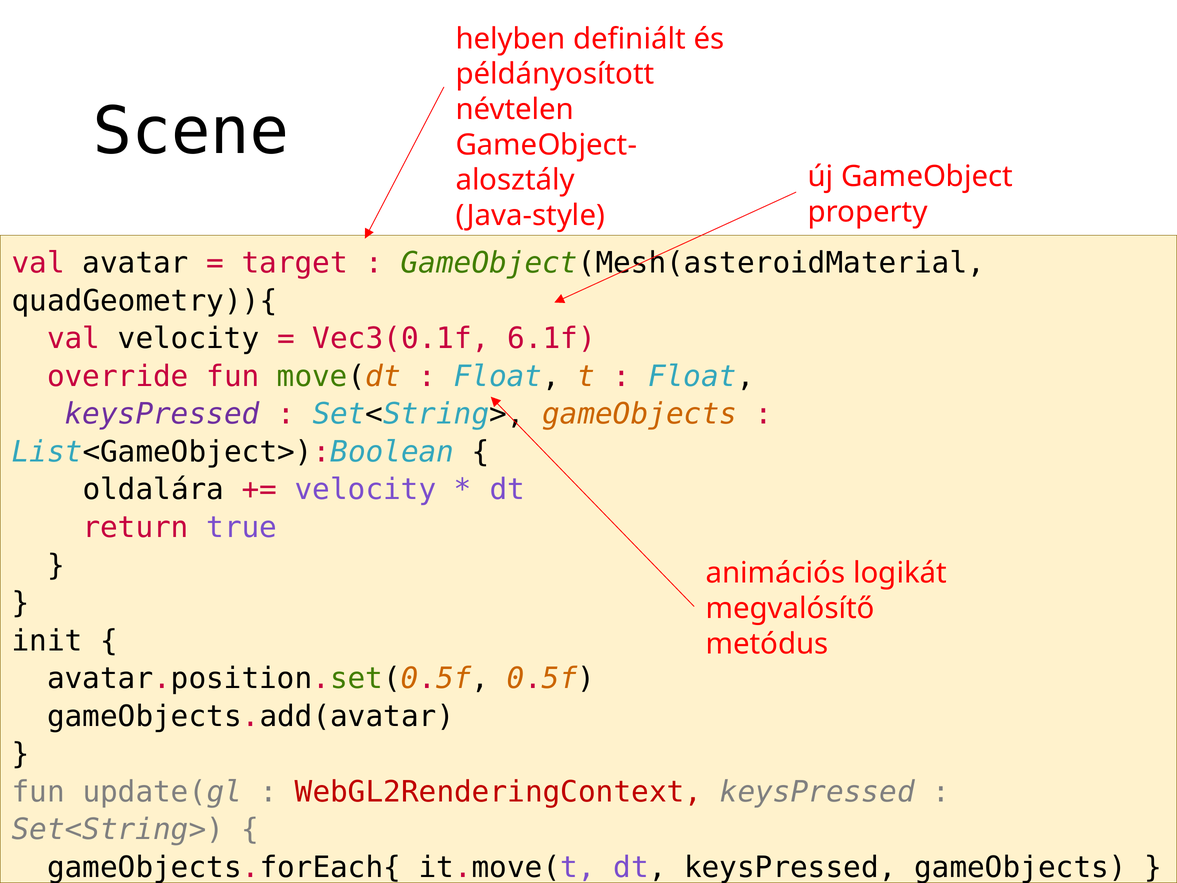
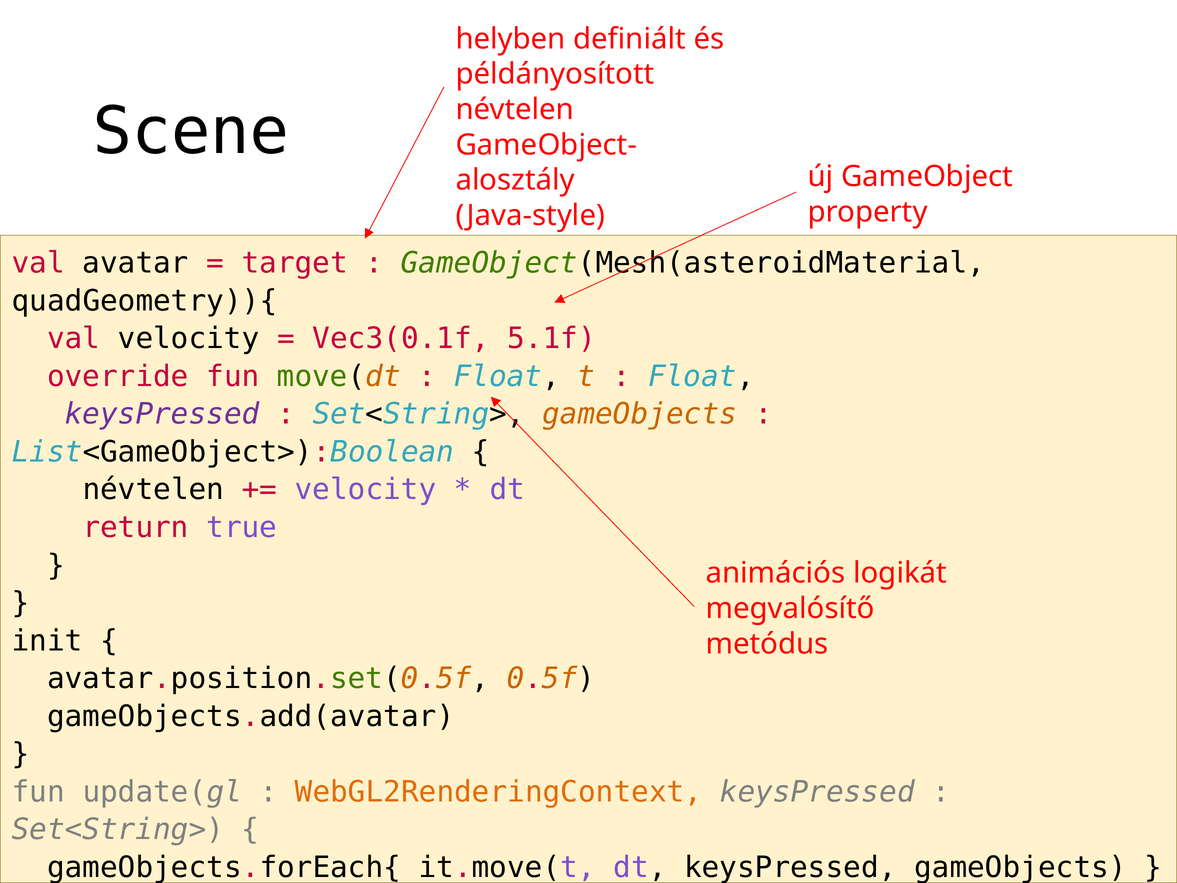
6.1f: 6.1f -> 5.1f
oldalára at (153, 490): oldalára -> névtelen
WebGL2RenderingContext colour: red -> orange
